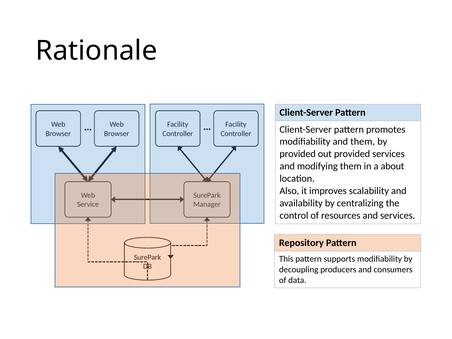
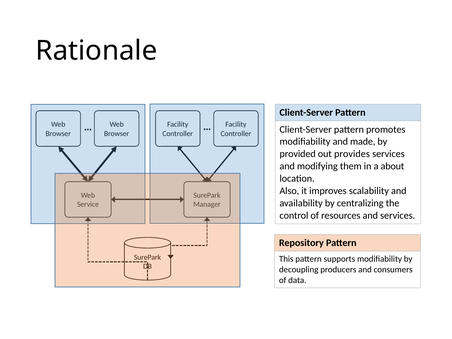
and them: them -> made
out provided: provided -> provides
